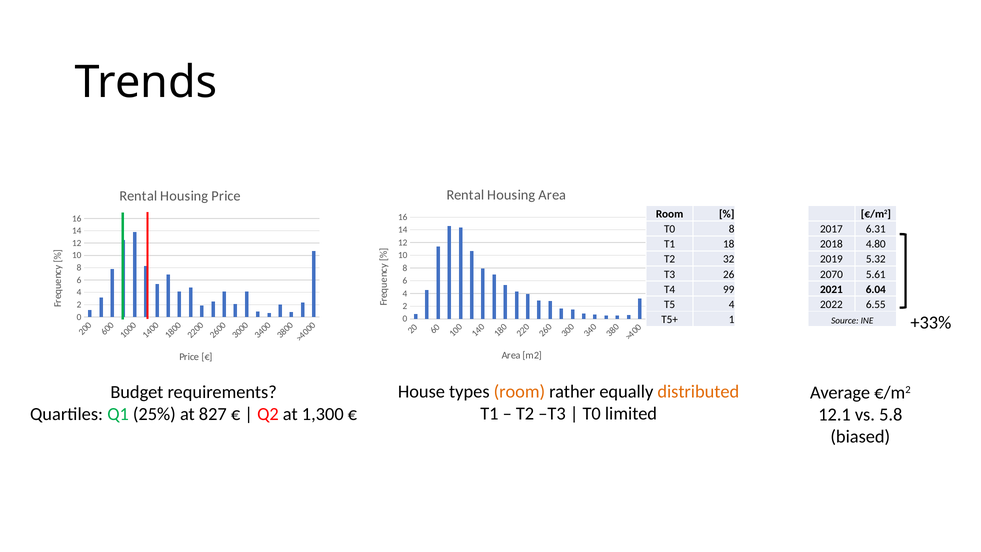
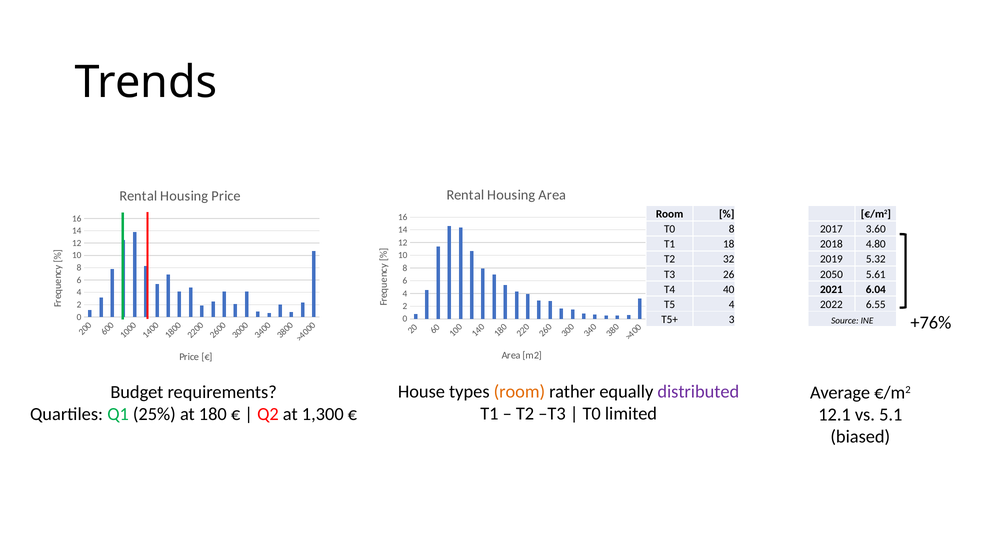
6.31: 6.31 -> 3.60
2070: 2070 -> 2050
99: 99 -> 40
T5+ 1: 1 -> 3
+33%: +33% -> +76%
distributed colour: orange -> purple
827: 827 -> 180
5.8: 5.8 -> 5.1
